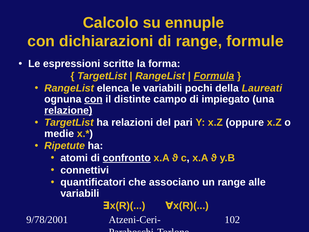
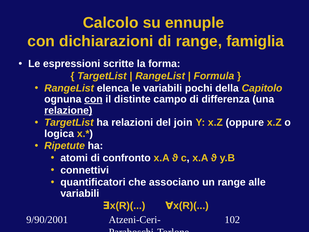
formule: formule -> famiglia
Formula underline: present -> none
della Laureati: Laureati -> Capitolo
impiegato: impiegato -> differenza
pari: pari -> join
medie: medie -> logica
confronto underline: present -> none
9/78/2001: 9/78/2001 -> 9/90/2001
